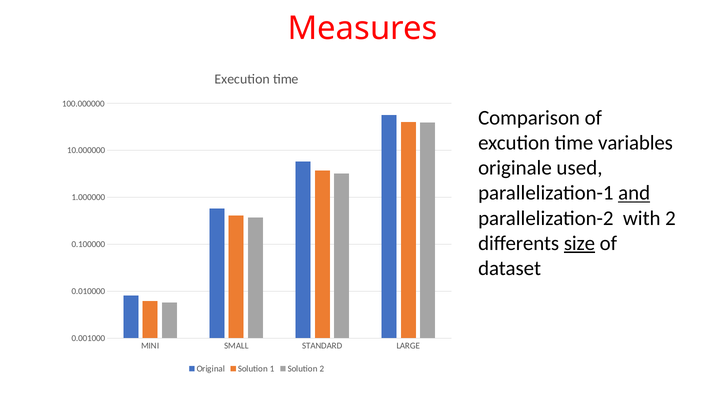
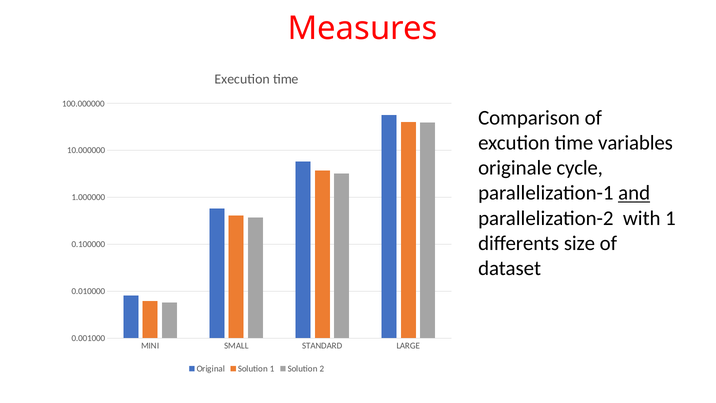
used: used -> cycle
with 2: 2 -> 1
size underline: present -> none
